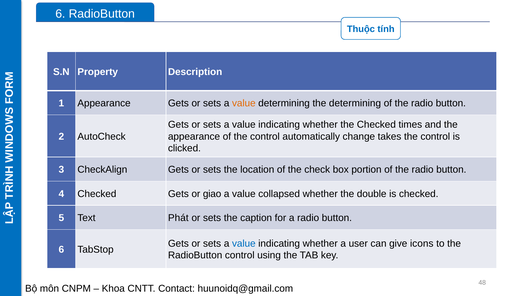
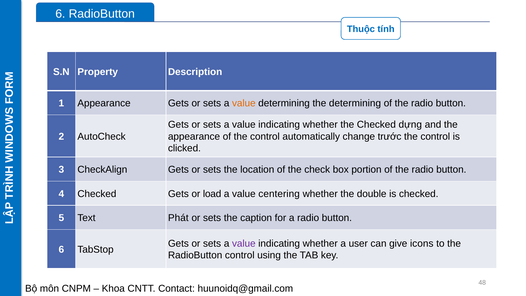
times: times -> dựng
takes: takes -> trước
giao: giao -> load
collapsed: collapsed -> centering
value at (244, 243) colour: blue -> purple
